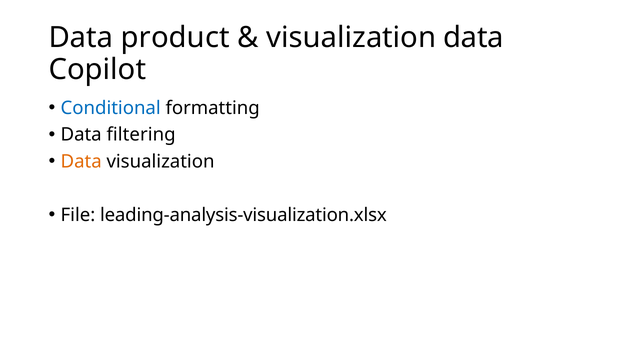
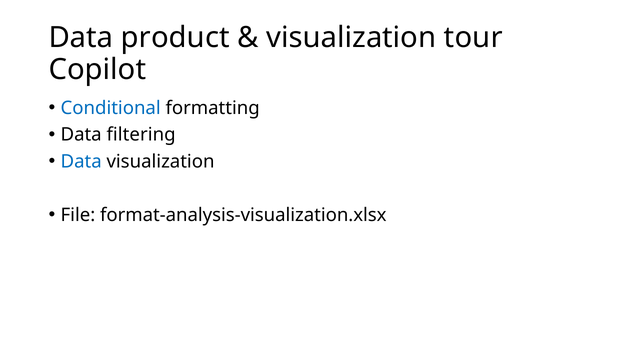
visualization data: data -> tour
Data at (81, 161) colour: orange -> blue
leading-analysis-visualization.xlsx: leading-analysis-visualization.xlsx -> format-analysis-visualization.xlsx
